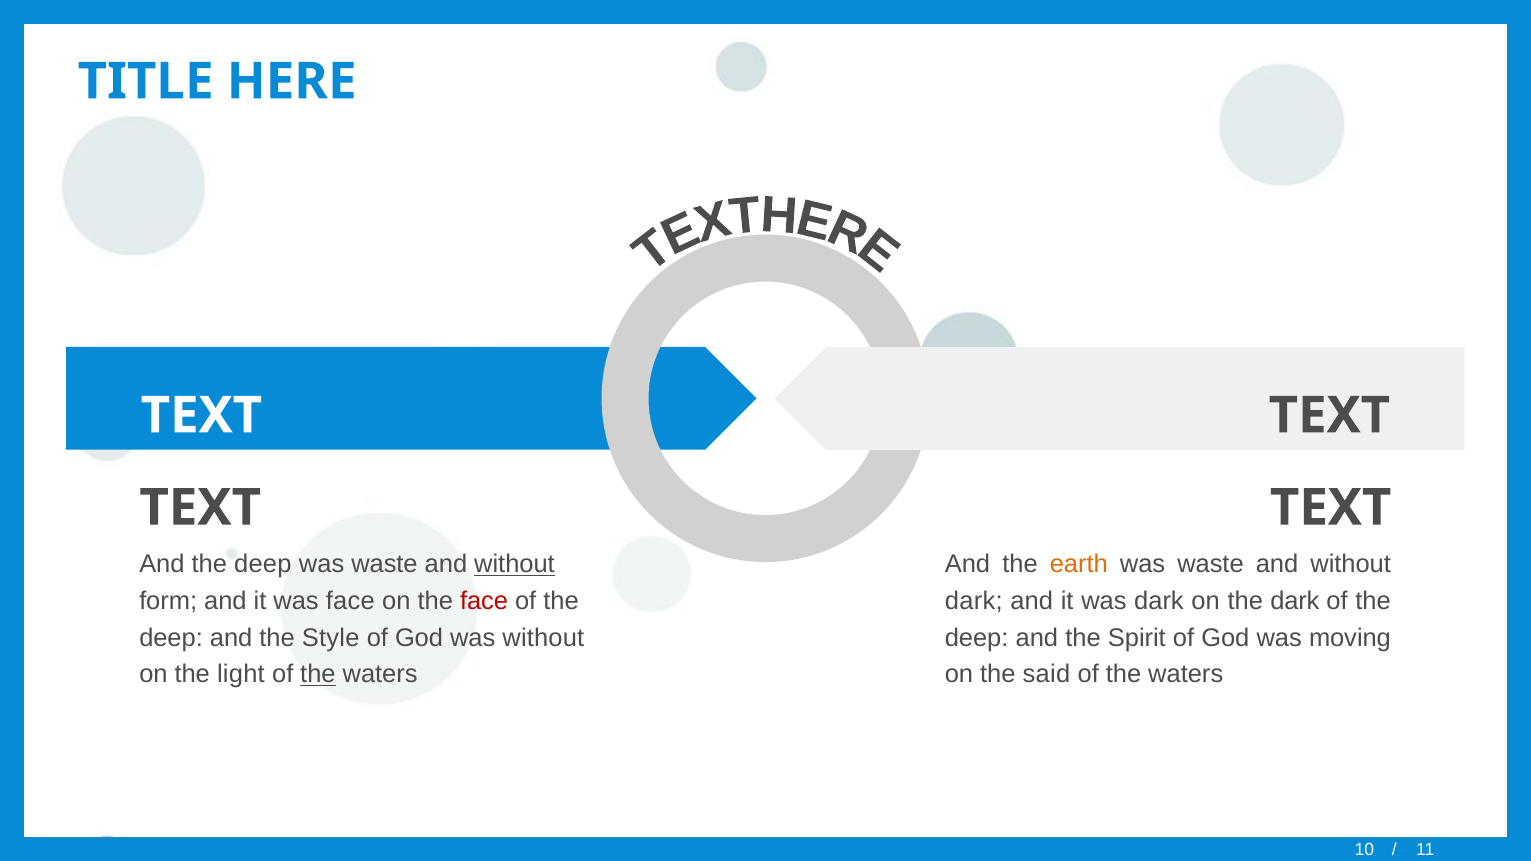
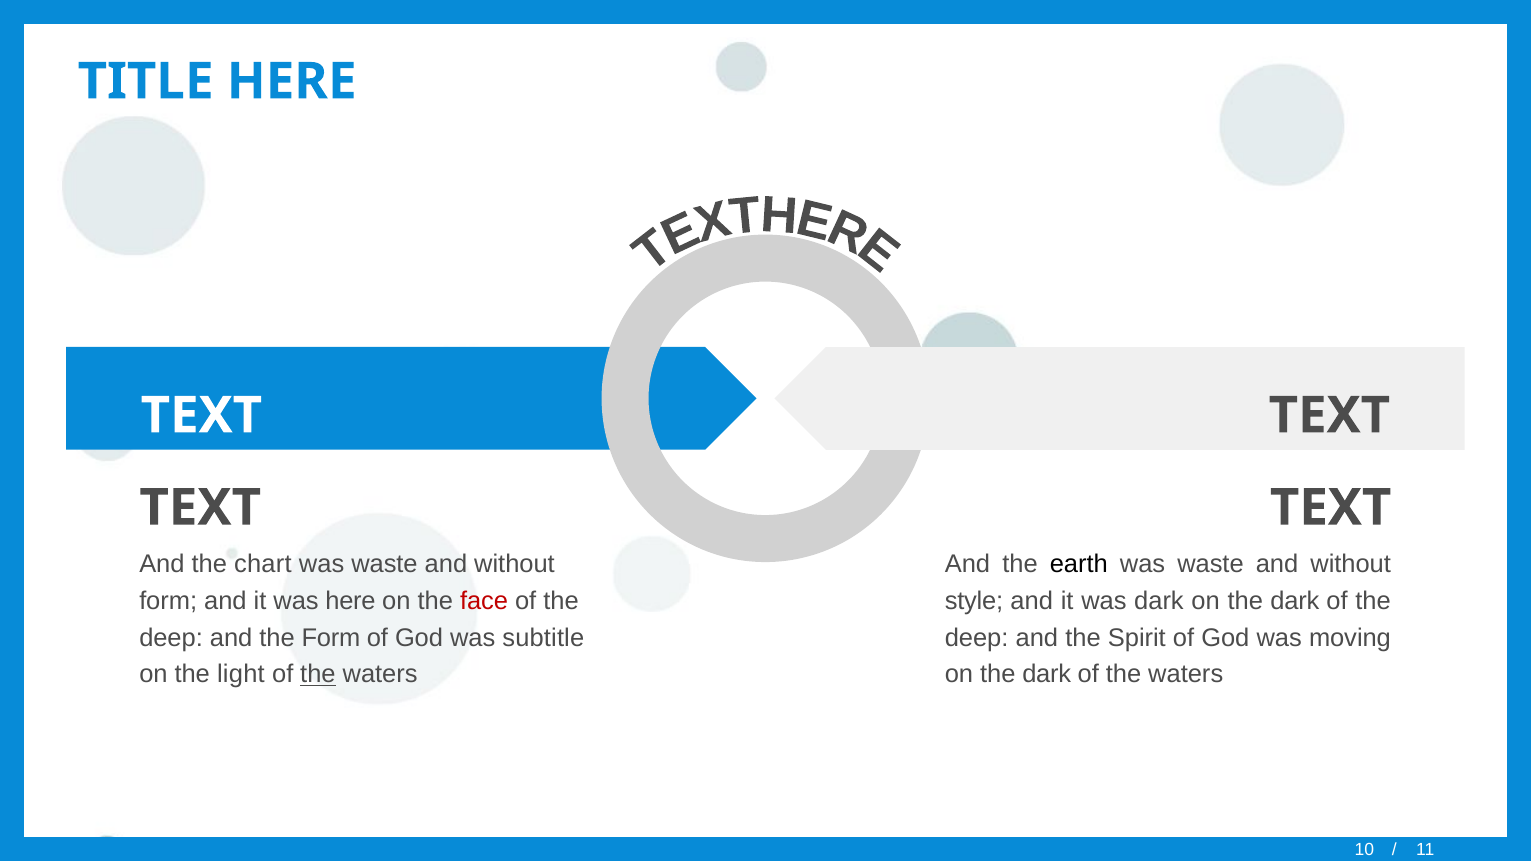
And the deep: deep -> chart
without at (514, 565) underline: present -> none
earth colour: orange -> black
was face: face -> here
dark at (974, 601): dark -> style
the Style: Style -> Form
was without: without -> subtitle
said at (1046, 675): said -> dark
